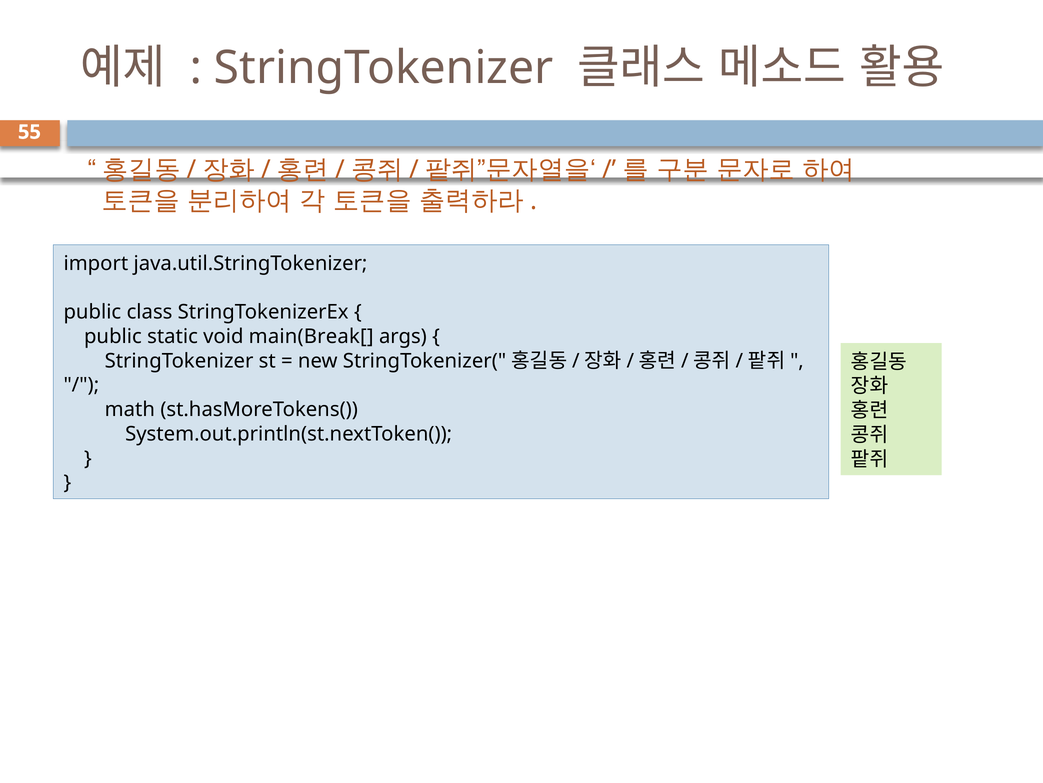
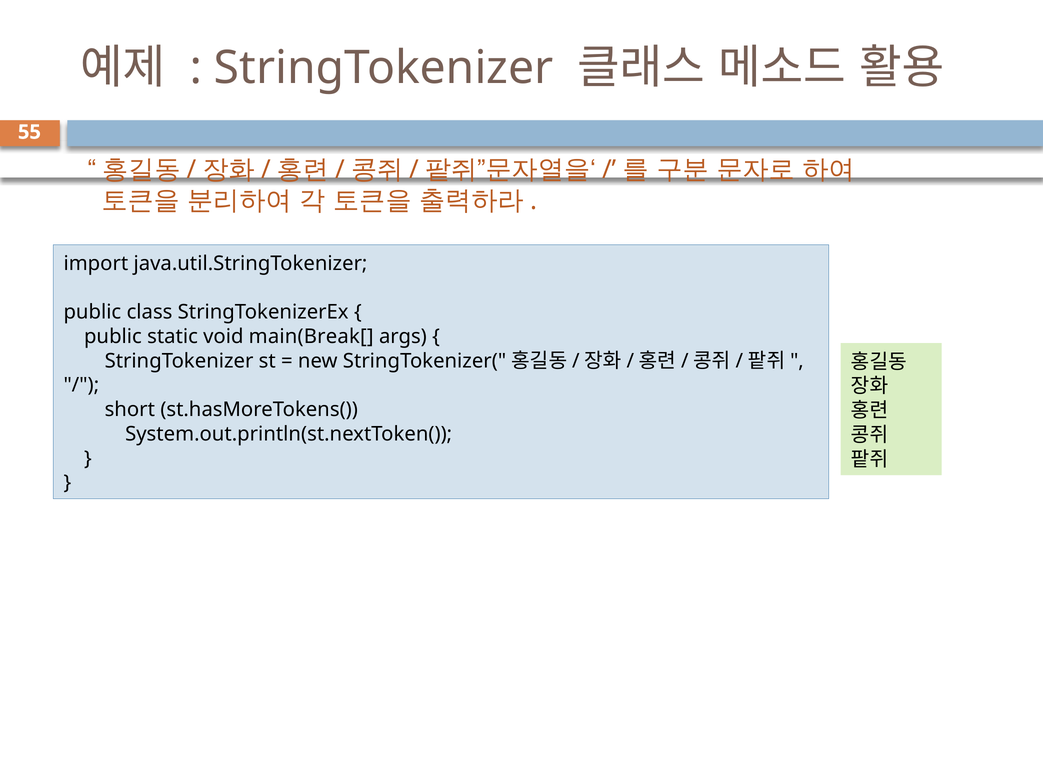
math: math -> short
